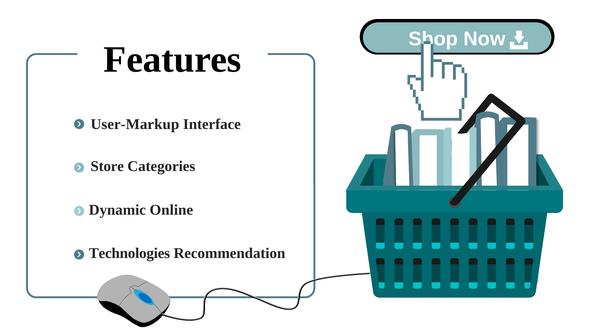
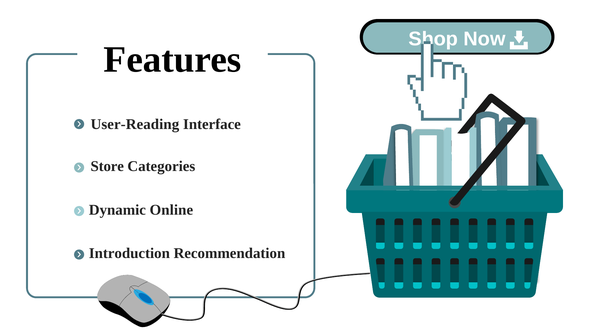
User-Markup: User-Markup -> User-Reading
Technologies: Technologies -> Introduction
